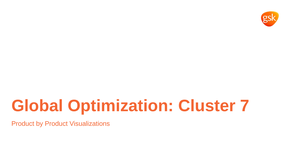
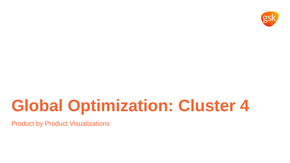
7: 7 -> 4
